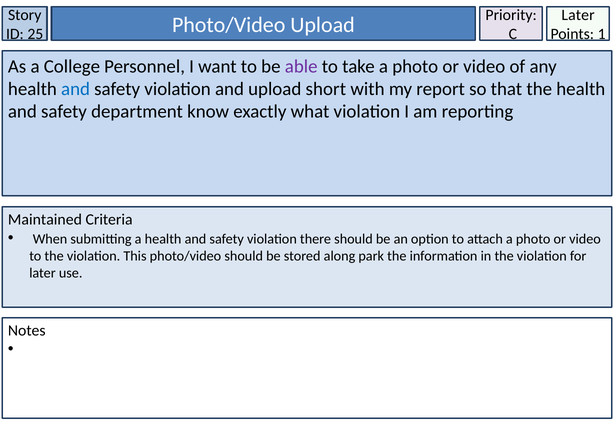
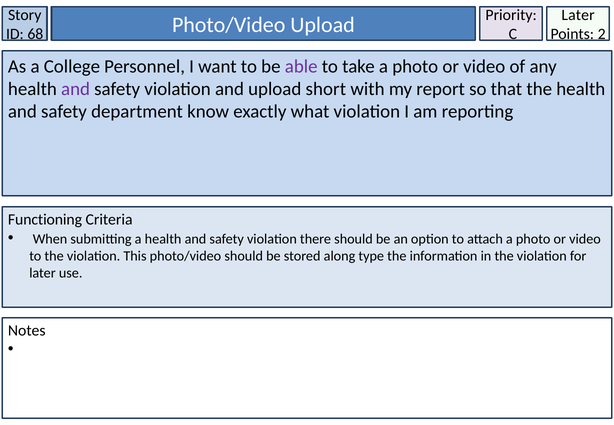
25: 25 -> 68
1: 1 -> 2
and at (76, 89) colour: blue -> purple
Maintained: Maintained -> Functioning
park: park -> type
